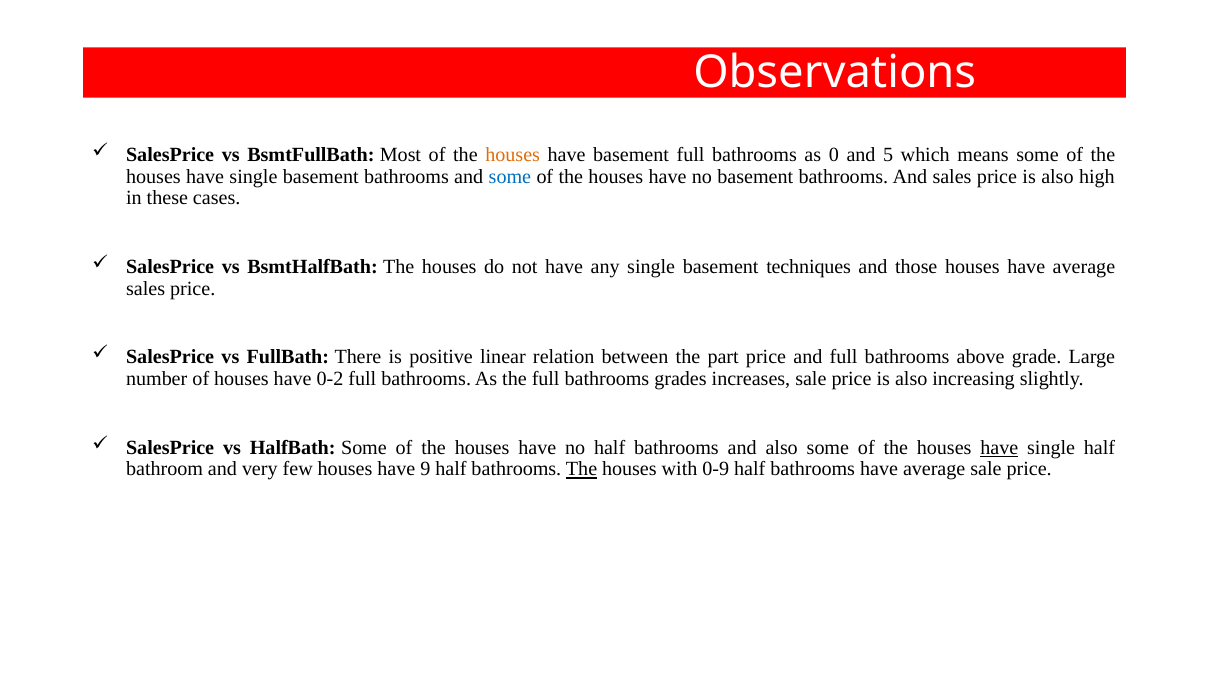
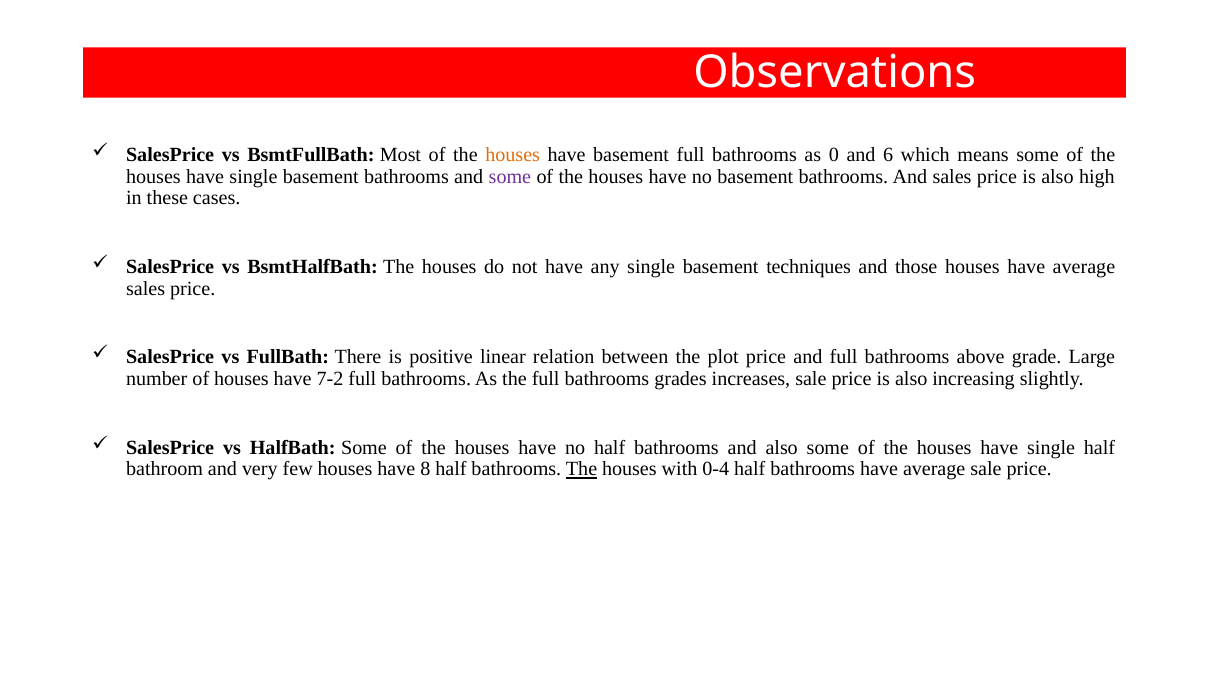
5: 5 -> 6
some at (510, 177) colour: blue -> purple
part: part -> plot
0-2: 0-2 -> 7-2
have at (999, 448) underline: present -> none
9: 9 -> 8
0-9: 0-9 -> 0-4
